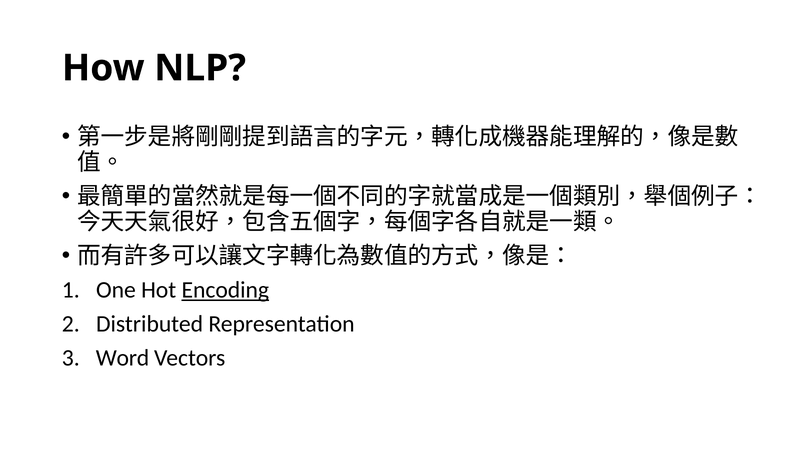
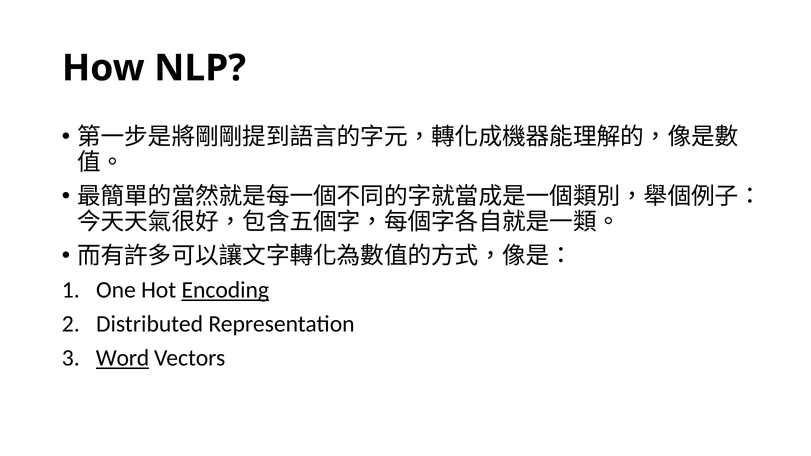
Word underline: none -> present
